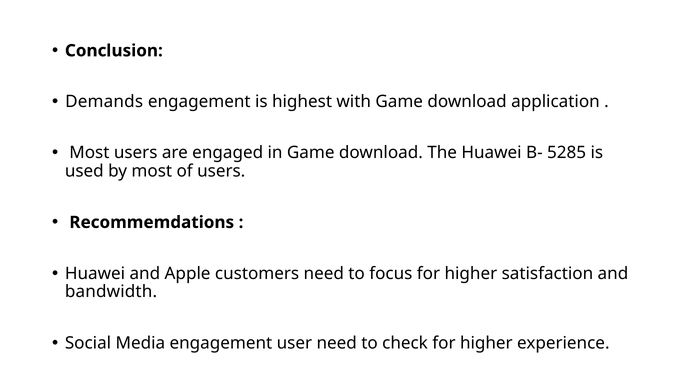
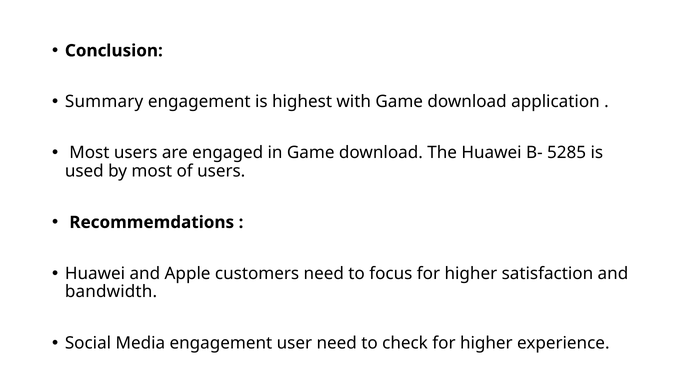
Demands: Demands -> Summary
